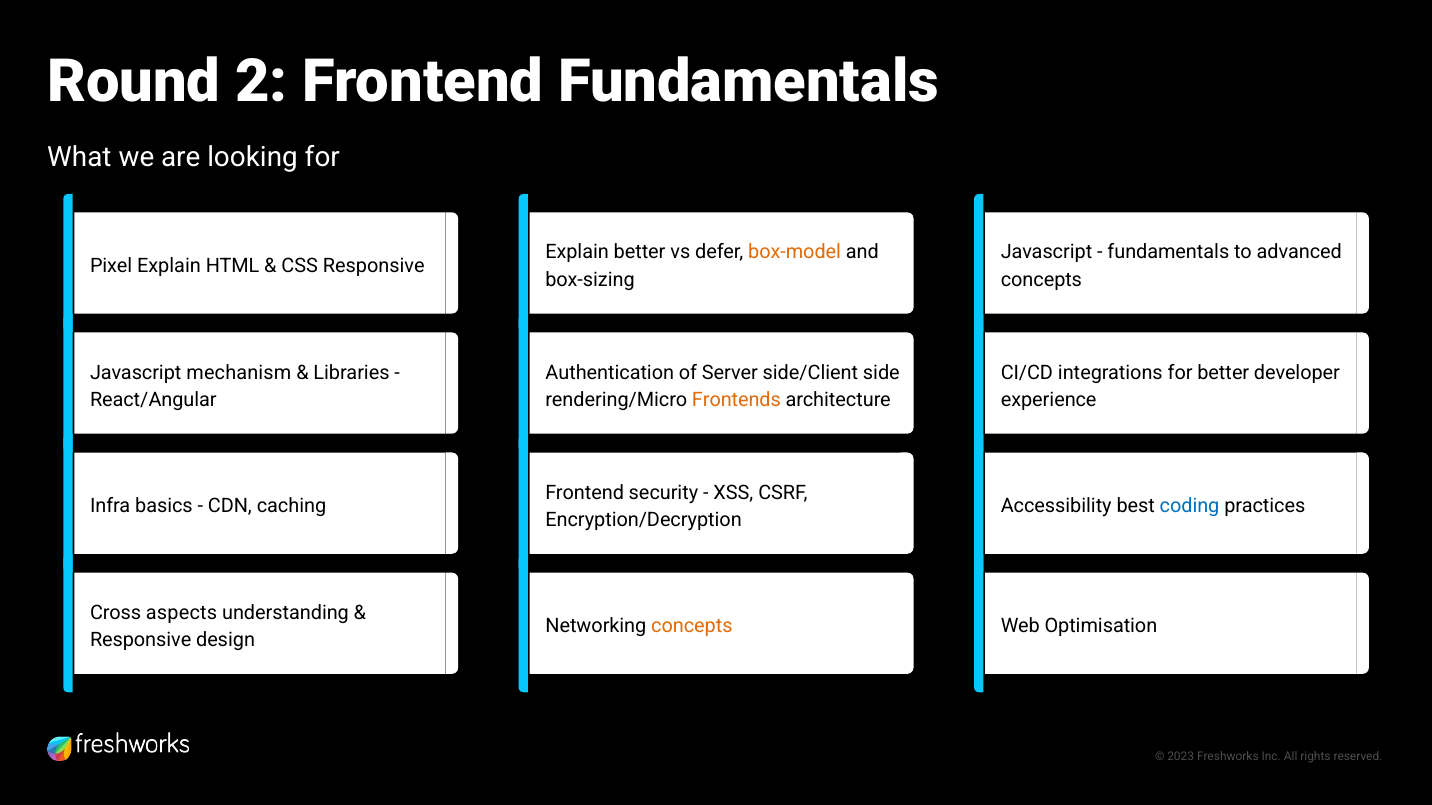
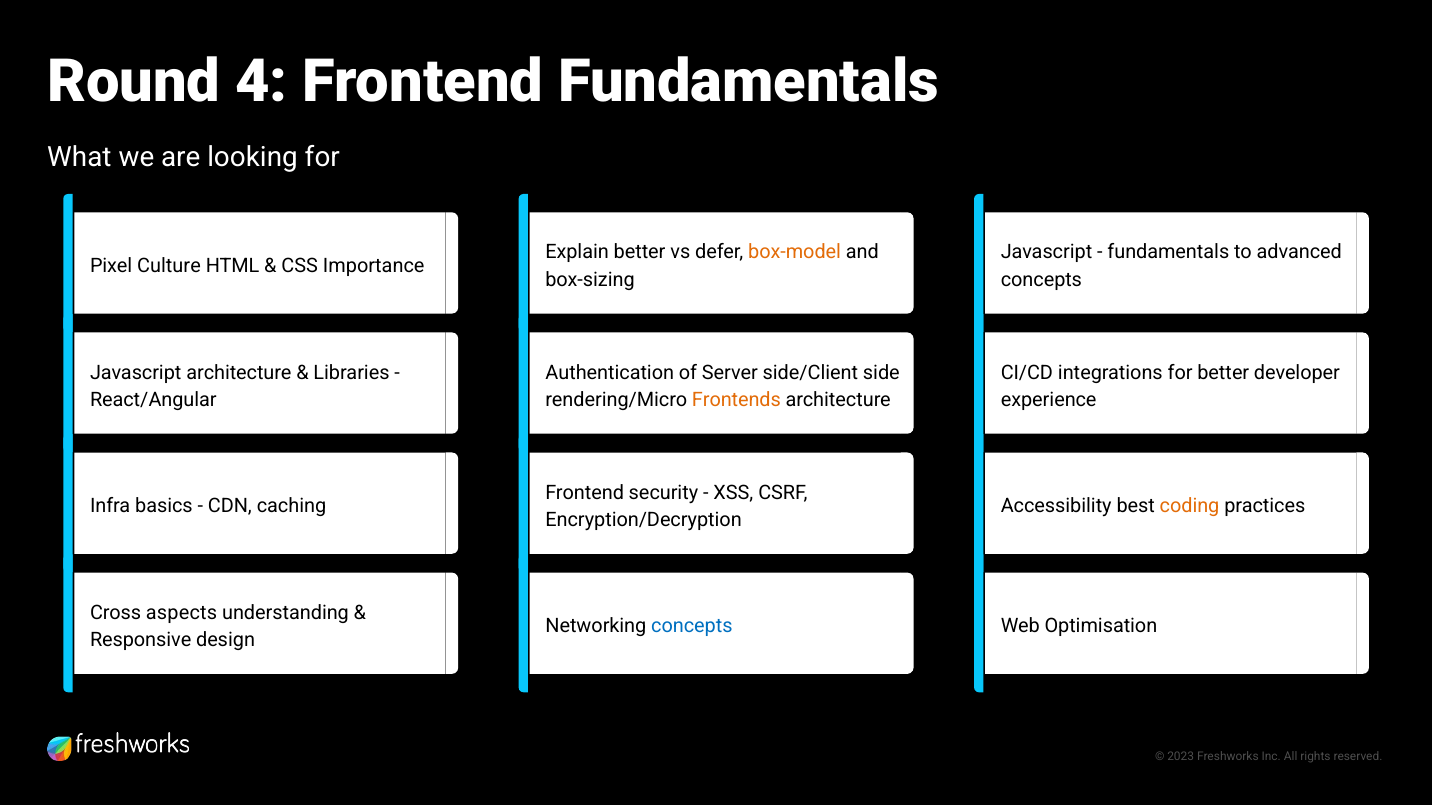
2: 2 -> 4
Pixel Explain: Explain -> Culture
CSS Responsive: Responsive -> Importance
Javascript mechanism: mechanism -> architecture
coding colour: blue -> orange
concepts at (692, 627) colour: orange -> blue
